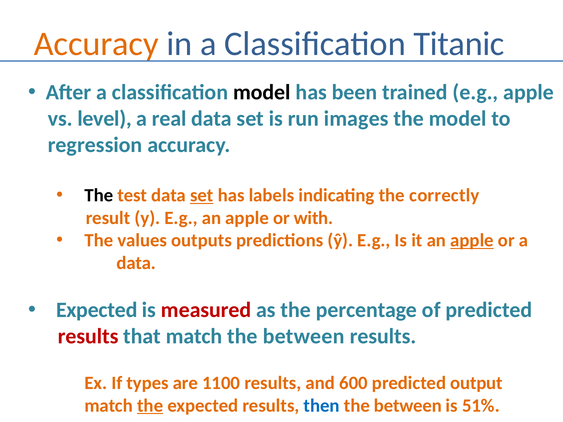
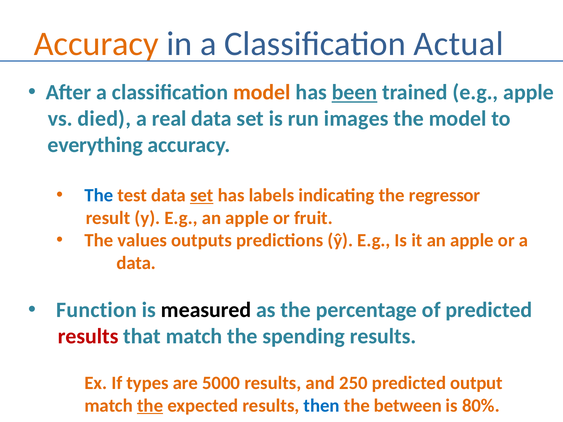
Titanic: Titanic -> Actual
model at (262, 92) colour: black -> orange
been underline: none -> present
level: level -> died
regression: regression -> everything
The at (99, 196) colour: black -> blue
correctly: correctly -> regressor
with: with -> fruit
apple at (472, 241) underline: present -> none
Expected at (97, 310): Expected -> Function
measured colour: red -> black
match the between: between -> spending
1100: 1100 -> 5000
600: 600 -> 250
51%: 51% -> 80%
